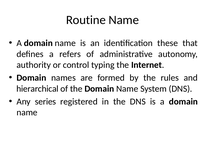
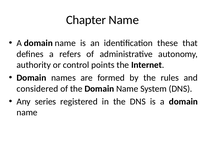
Routine: Routine -> Chapter
typing: typing -> points
hierarchical: hierarchical -> considered
